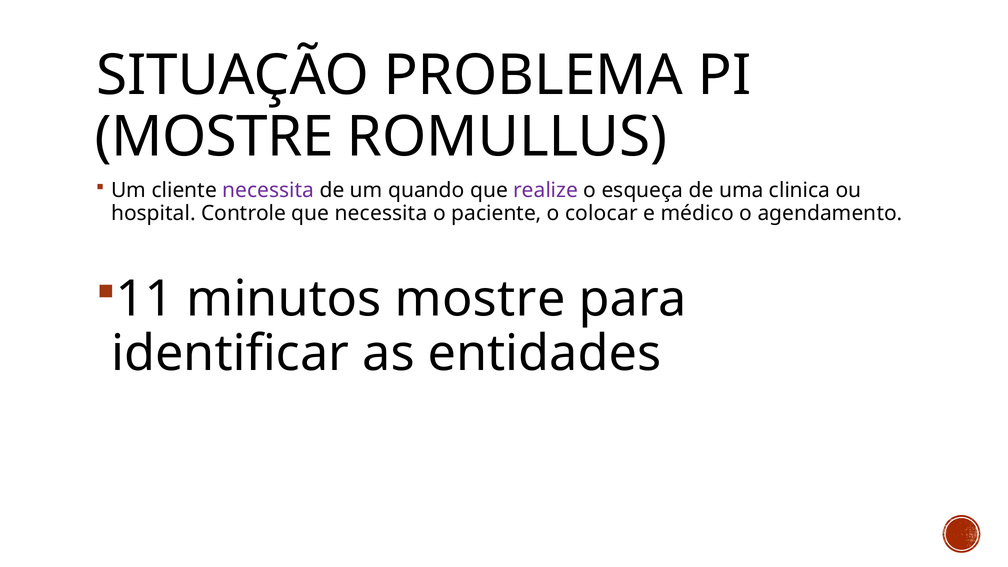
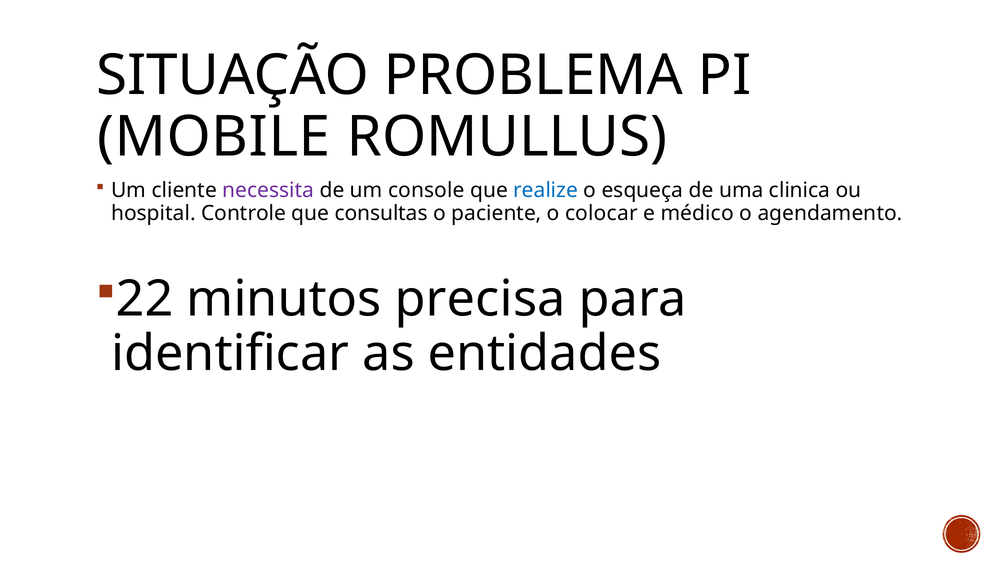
MOSTRE at (214, 137): MOSTRE -> MOBILE
quando: quando -> console
realize colour: purple -> blue
que necessita: necessita -> consultas
11: 11 -> 22
minutos mostre: mostre -> precisa
